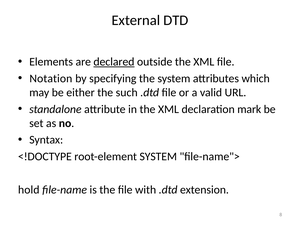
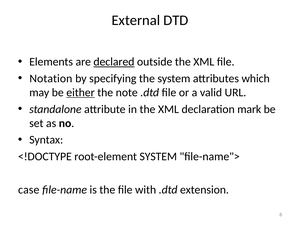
either underline: none -> present
such: such -> note
hold: hold -> case
